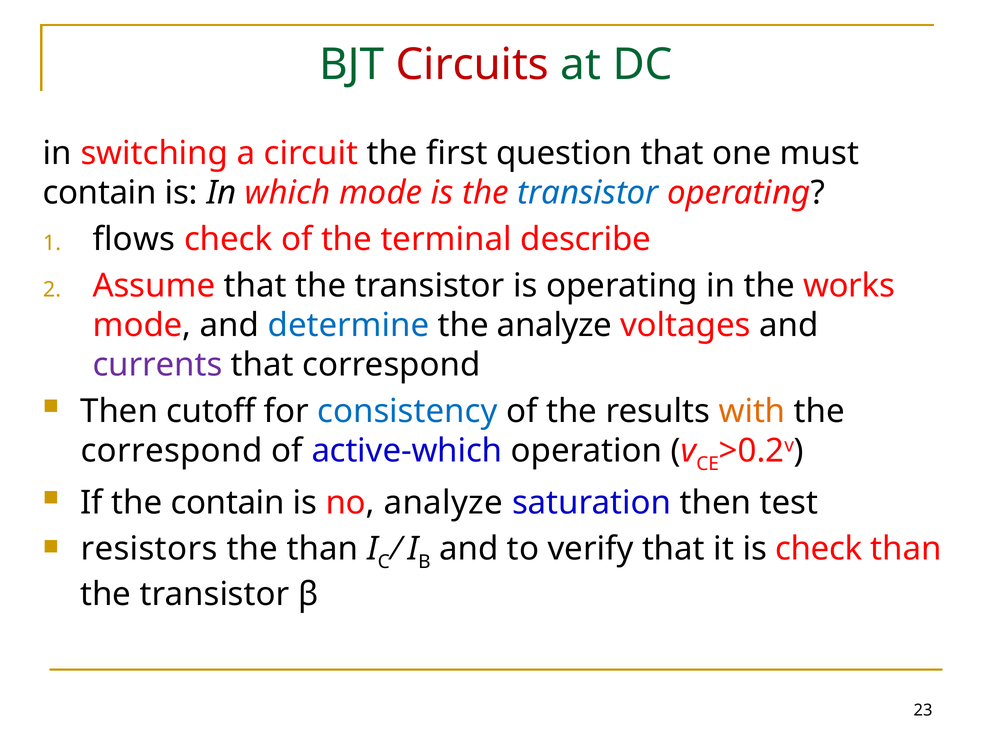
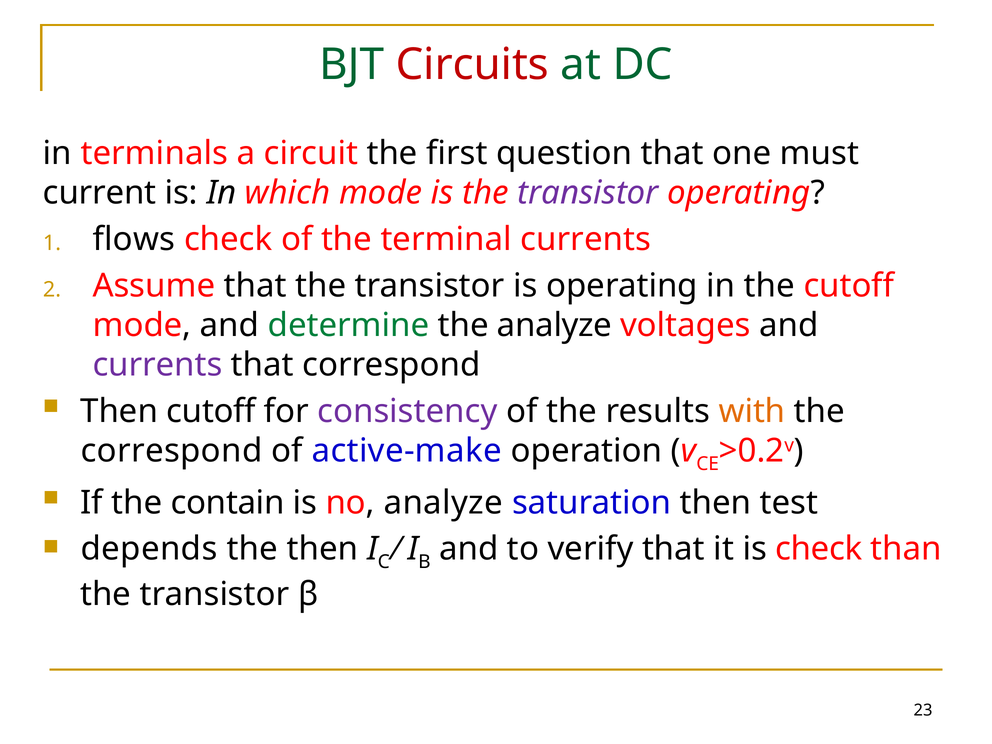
switching: switching -> terminals
contain at (100, 193): contain -> current
transistor at (588, 193) colour: blue -> purple
terminal describe: describe -> currents
the works: works -> cutoff
determine colour: blue -> green
consistency colour: blue -> purple
active-which: active-which -> active-make
resistors: resistors -> depends
the than: than -> then
